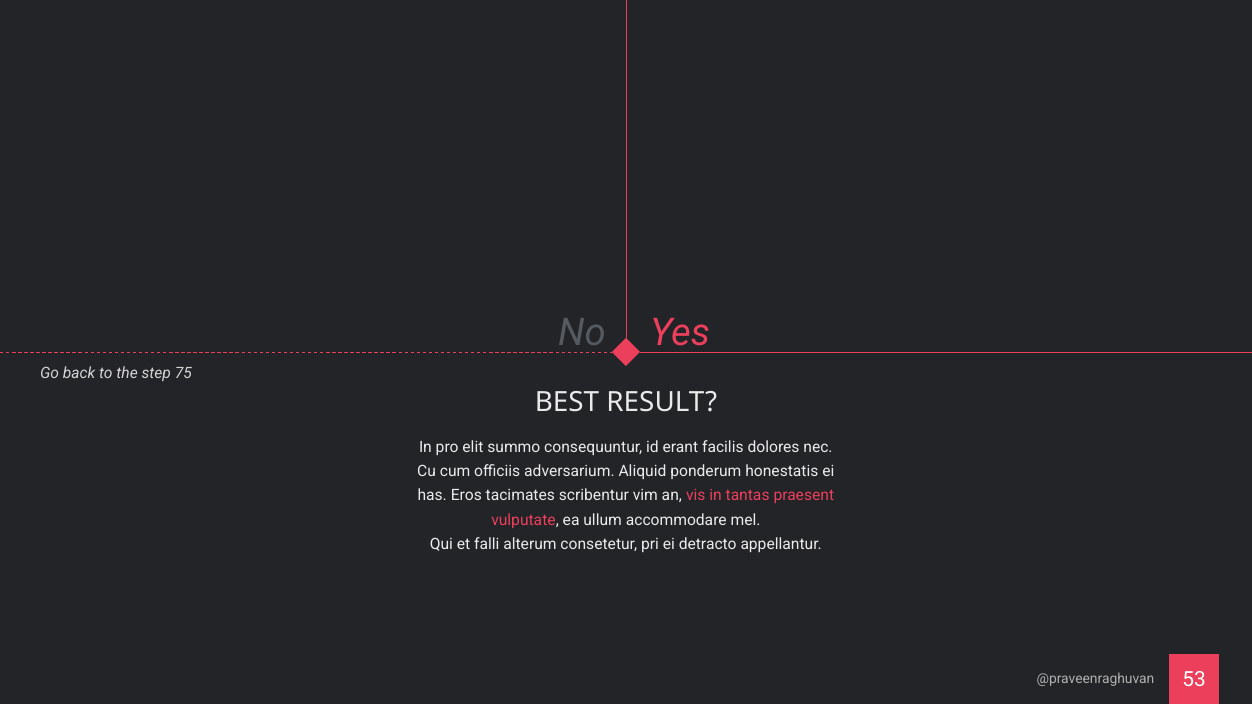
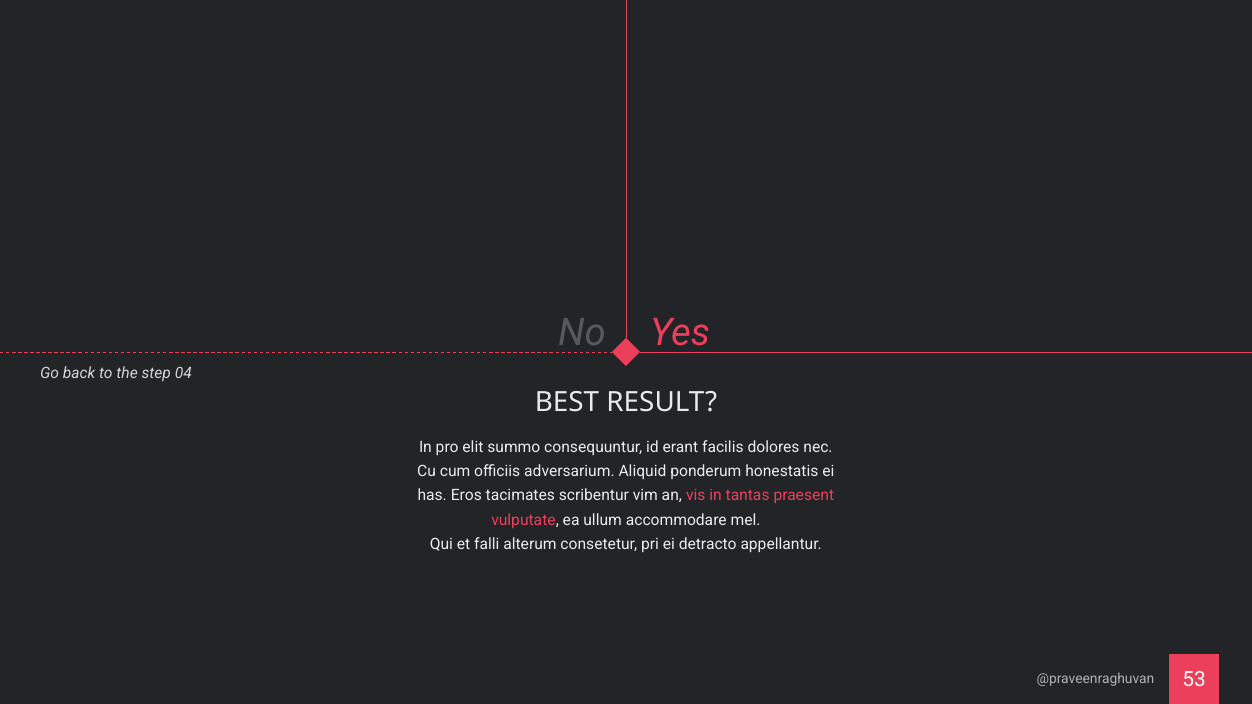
75: 75 -> 04
